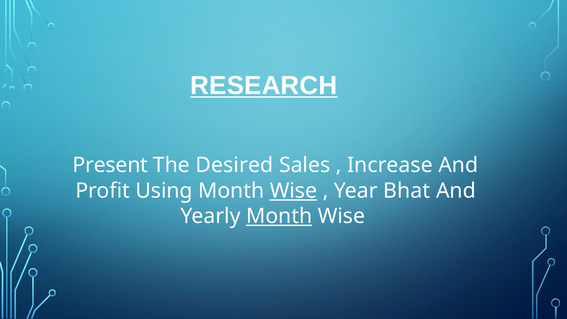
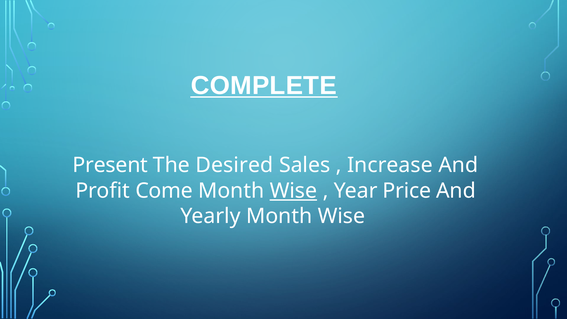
RESEARCH: RESEARCH -> COMPLETE
Using: Using -> Come
Bhat: Bhat -> Price
Month at (279, 216) underline: present -> none
